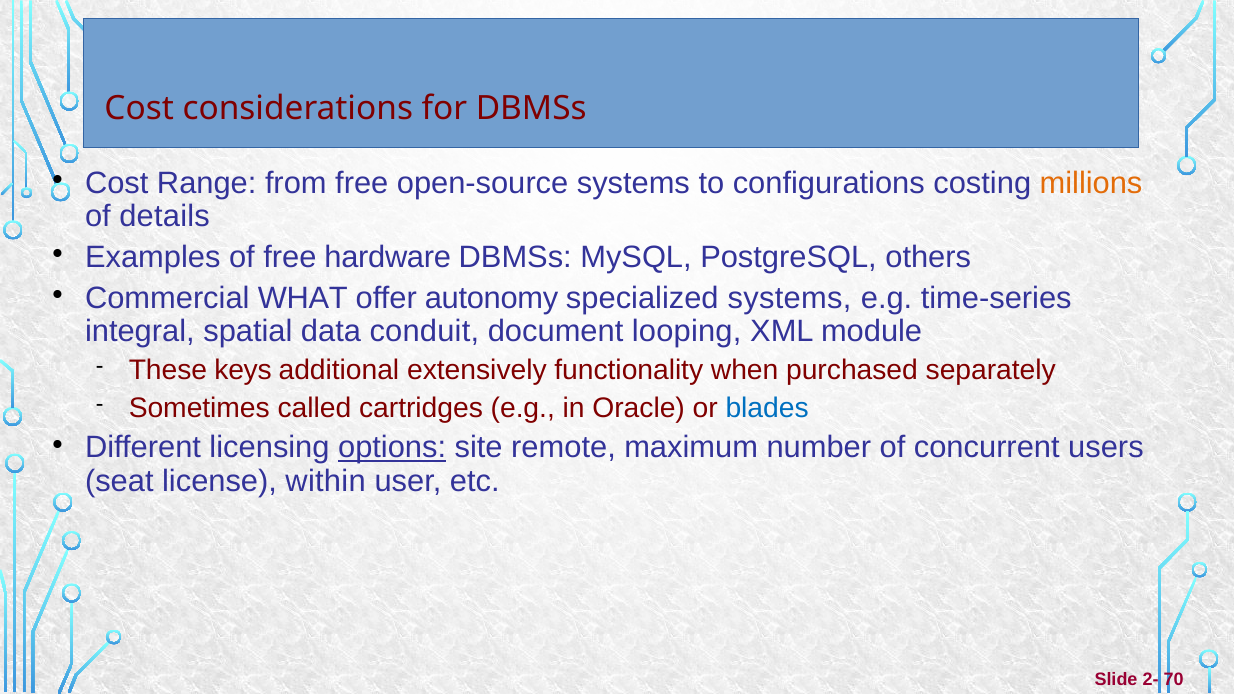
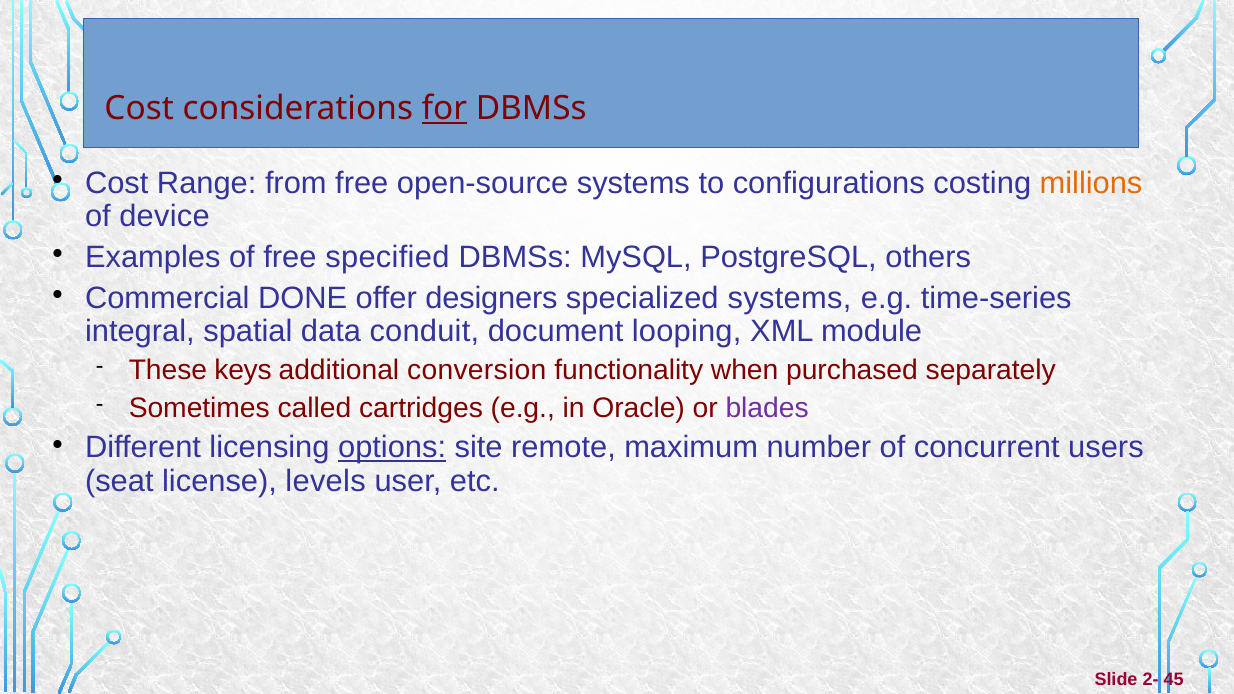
for underline: none -> present
details: details -> device
hardware: hardware -> specified
WHAT: WHAT -> DONE
autonomy: autonomy -> designers
extensively: extensively -> conversion
blades colour: blue -> purple
within: within -> levels
70: 70 -> 45
